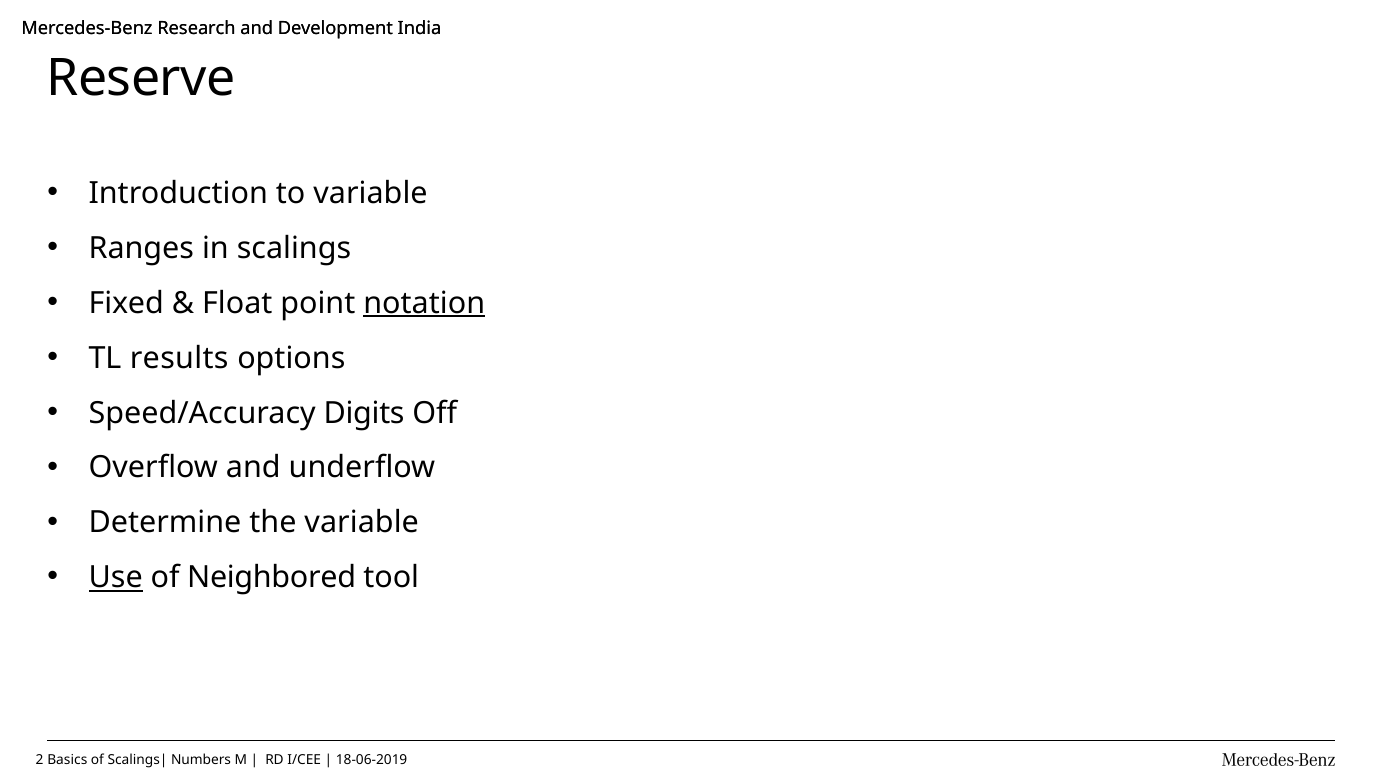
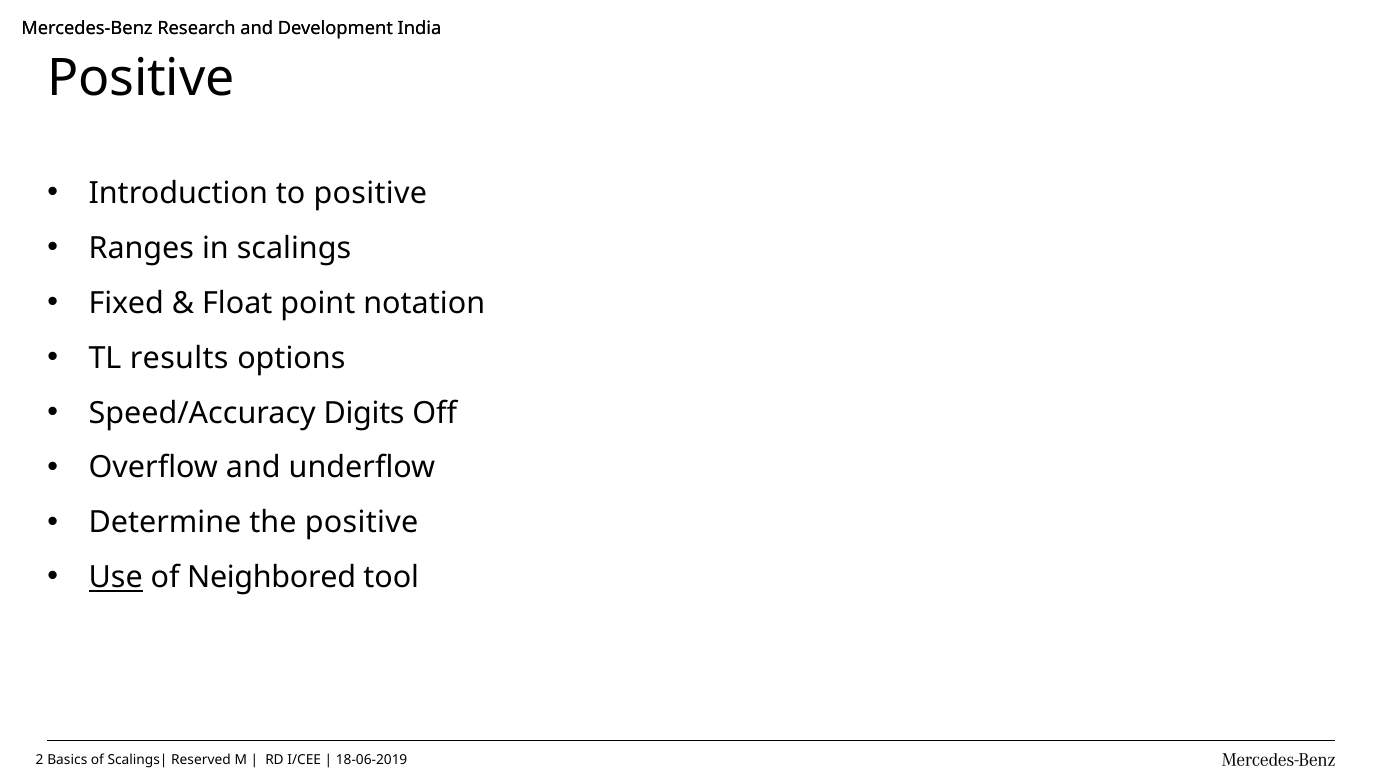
Reserve at (141, 79): Reserve -> Positive
to variable: variable -> positive
notation underline: present -> none
the variable: variable -> positive
Numbers: Numbers -> Reserved
